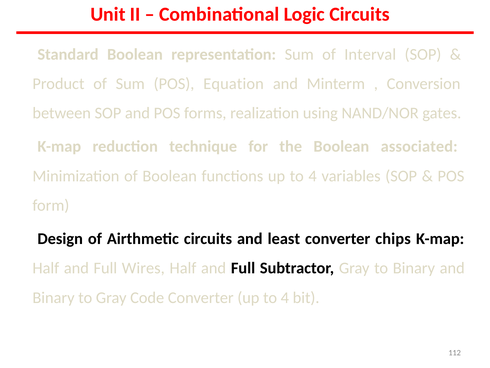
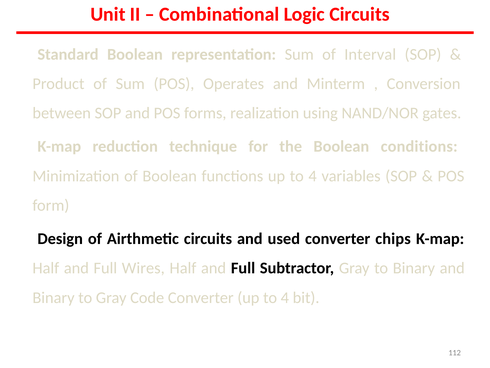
Equation: Equation -> Operates
associated: associated -> conditions
least: least -> used
